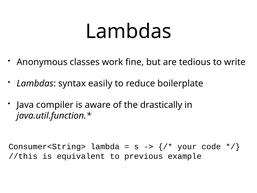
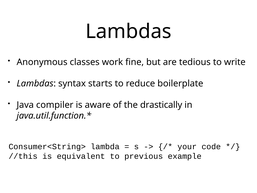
easily: easily -> starts
